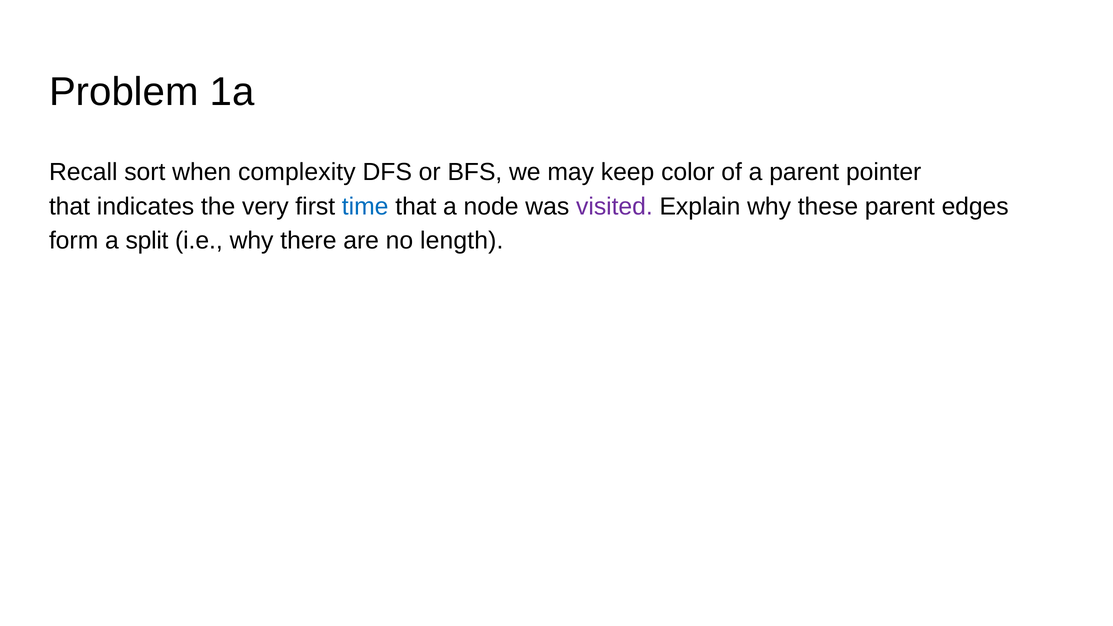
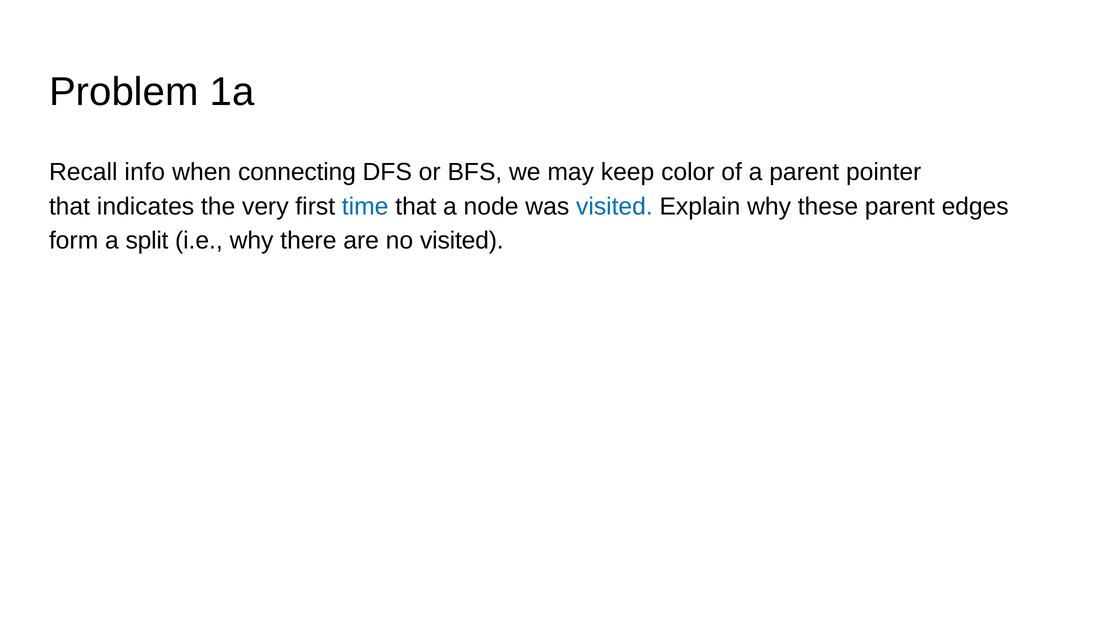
sort: sort -> info
complexity: complexity -> connecting
visited at (614, 206) colour: purple -> blue
no length: length -> visited
